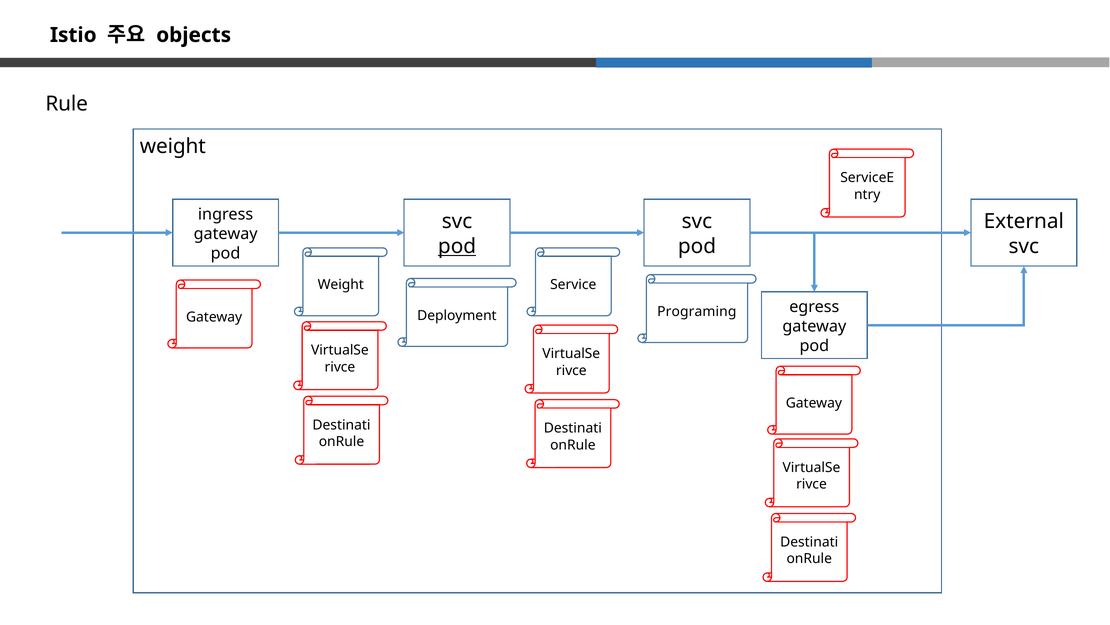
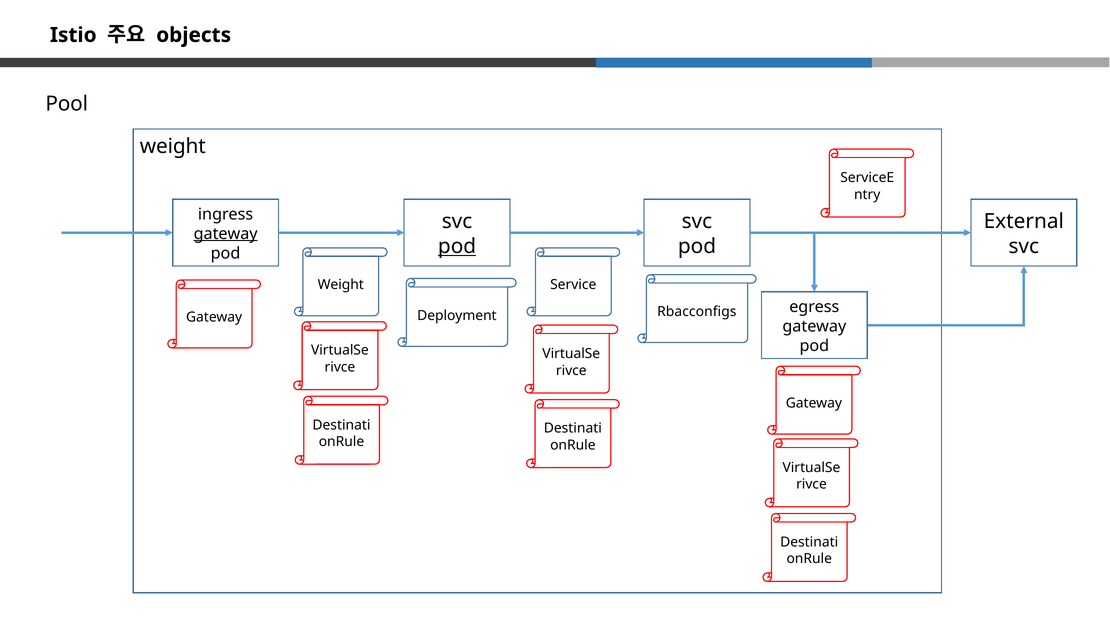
Rule: Rule -> Pool
gateway at (226, 233) underline: none -> present
Programing: Programing -> Rbacconfigs
